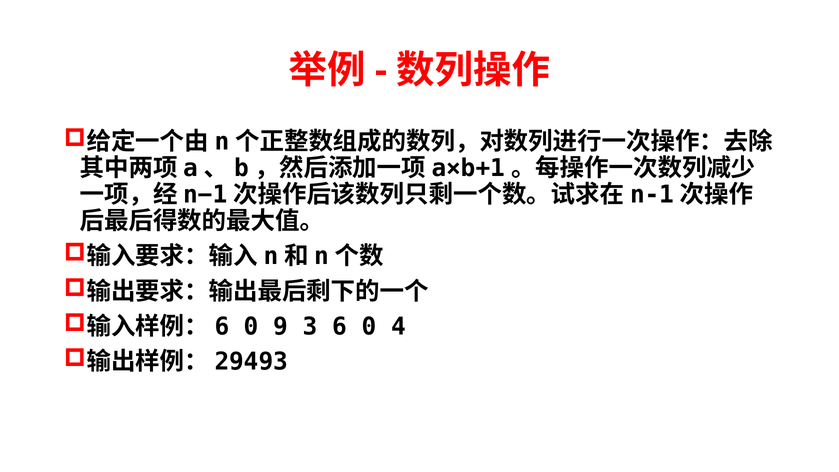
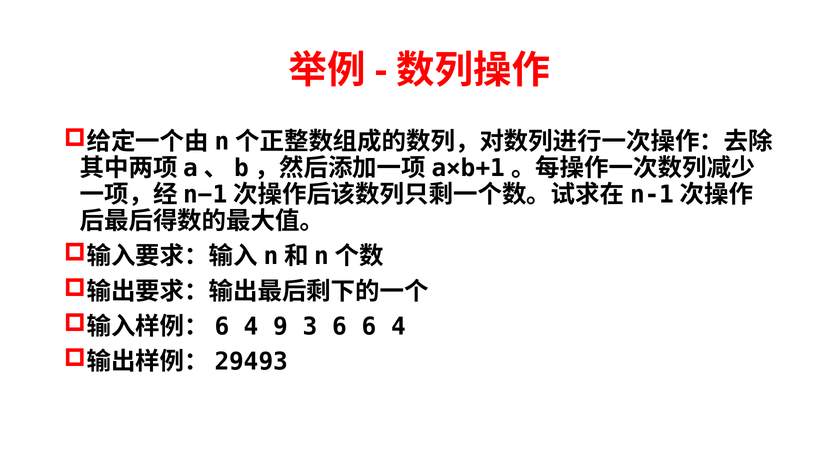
0 at (251, 327): 0 -> 4
6 0: 0 -> 6
